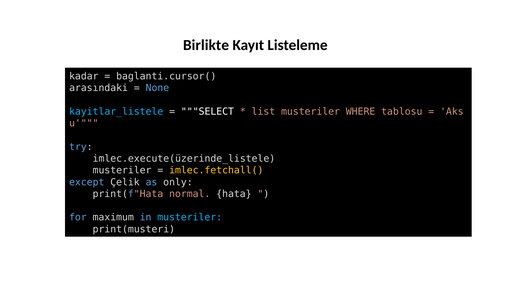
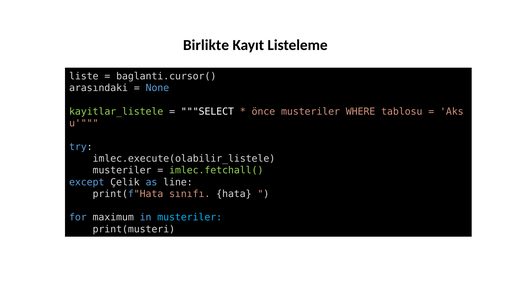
kadar: kadar -> liste
kayitlar_listele colour: light blue -> light green
list: list -> önce
imlec.execute(üzerinde_listele: imlec.execute(üzerinde_listele -> imlec.execute(olabilir_listele
imlec.fetchall( colour: yellow -> light green
only: only -> line
normal: normal -> sınıfı
